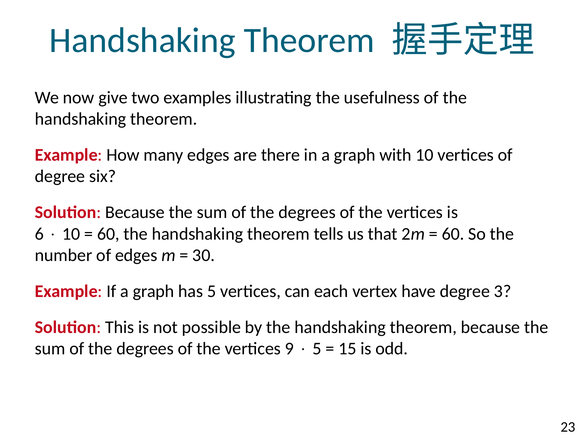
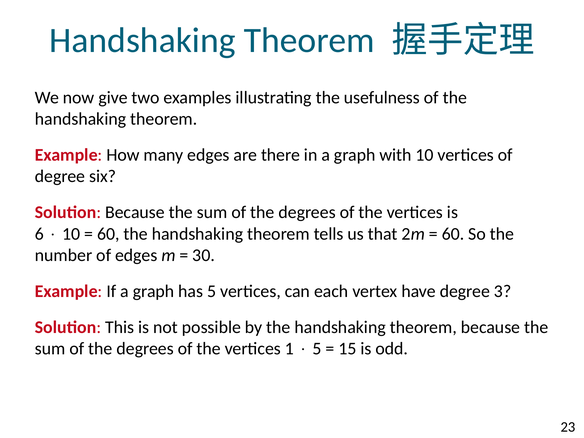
9: 9 -> 1
